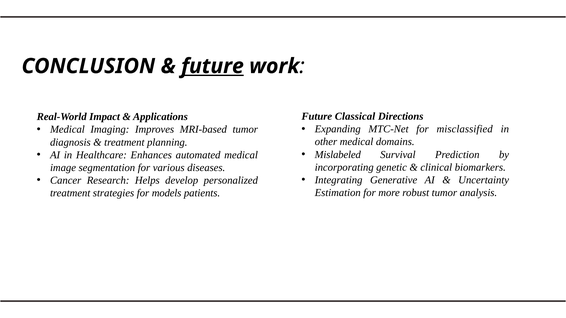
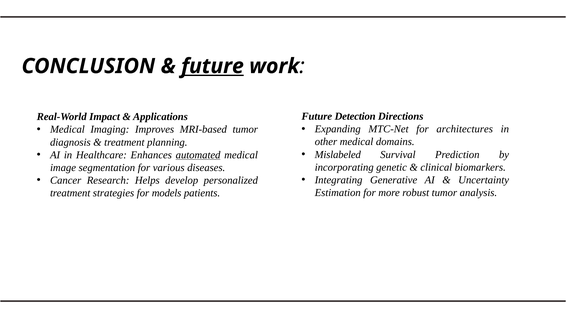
Classical: Classical -> Detection
misclassified: misclassified -> architectures
automated underline: none -> present
